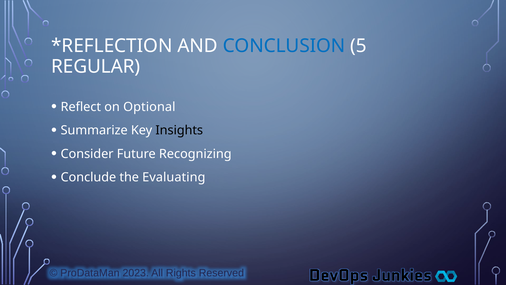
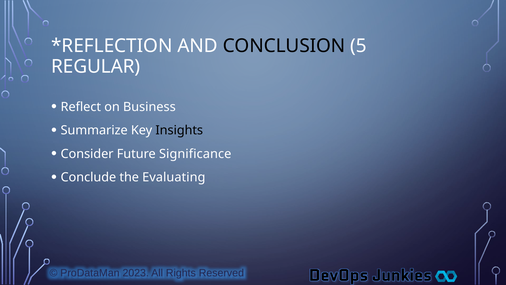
CONCLUSION colour: blue -> black
Optional: Optional -> Business
Recognizing: Recognizing -> Significance
